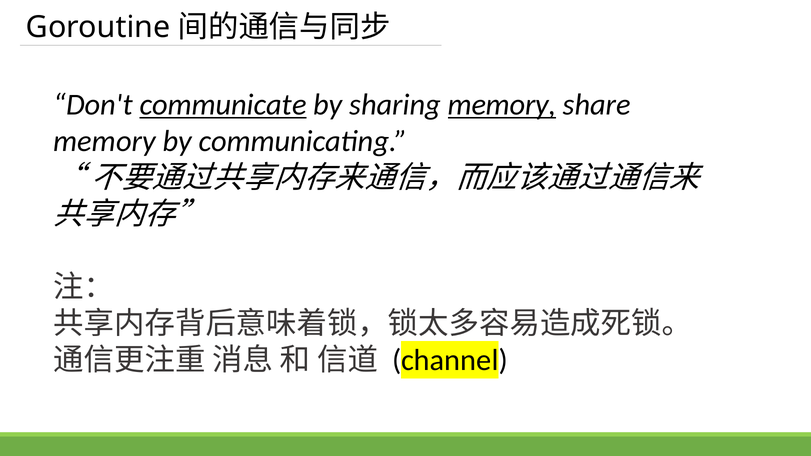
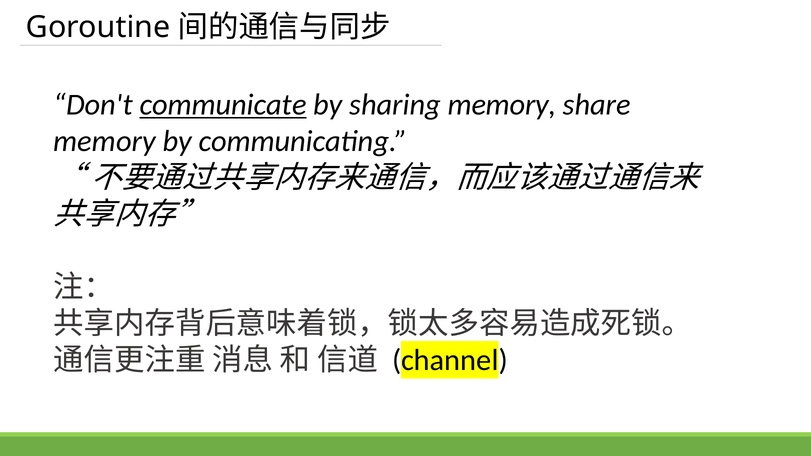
memory at (502, 105) underline: present -> none
